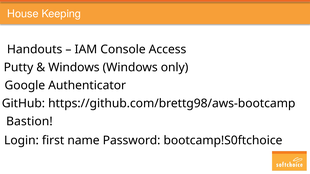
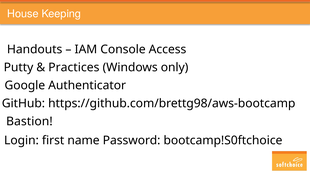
Windows at (74, 68): Windows -> Practices
